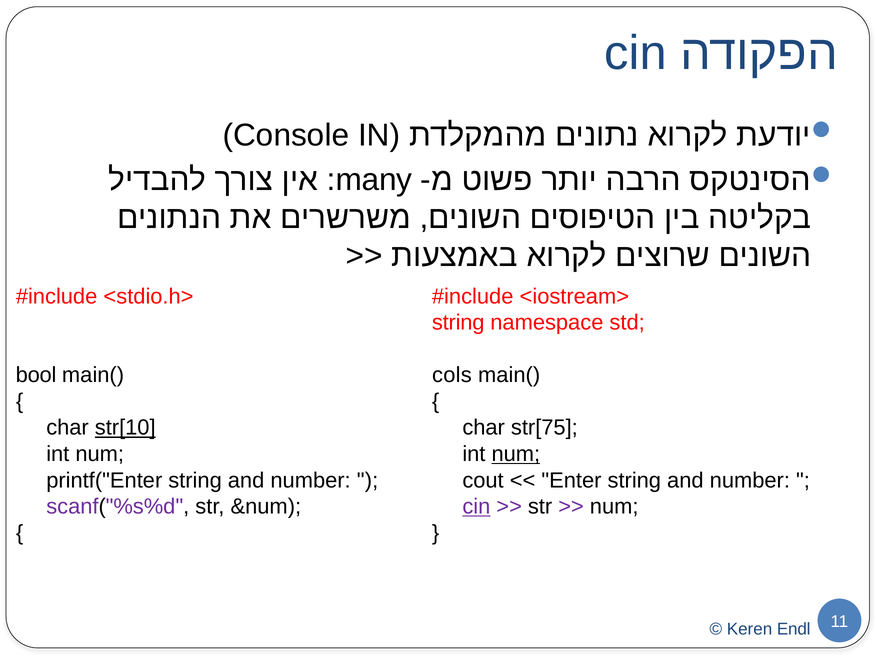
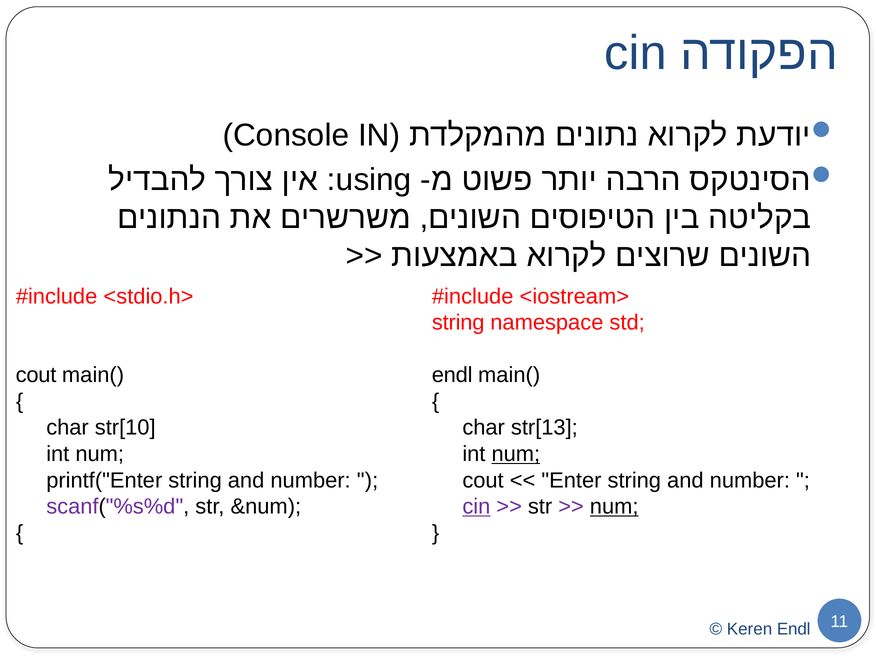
many: many -> using
bool at (36, 375): bool -> cout
cols at (452, 375): cols -> endl
str[10 underline: present -> none
str[75: str[75 -> str[13
num at (614, 507) underline: none -> present
